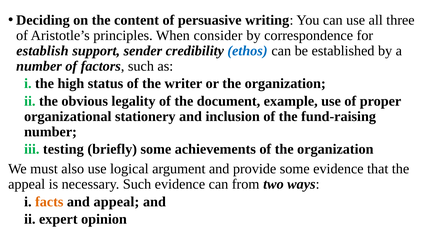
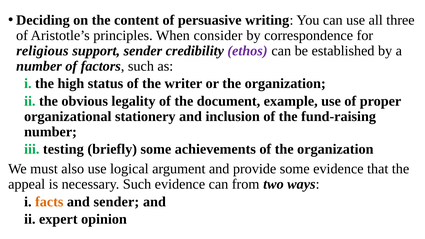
establish: establish -> religious
ethos colour: blue -> purple
and appeal: appeal -> sender
